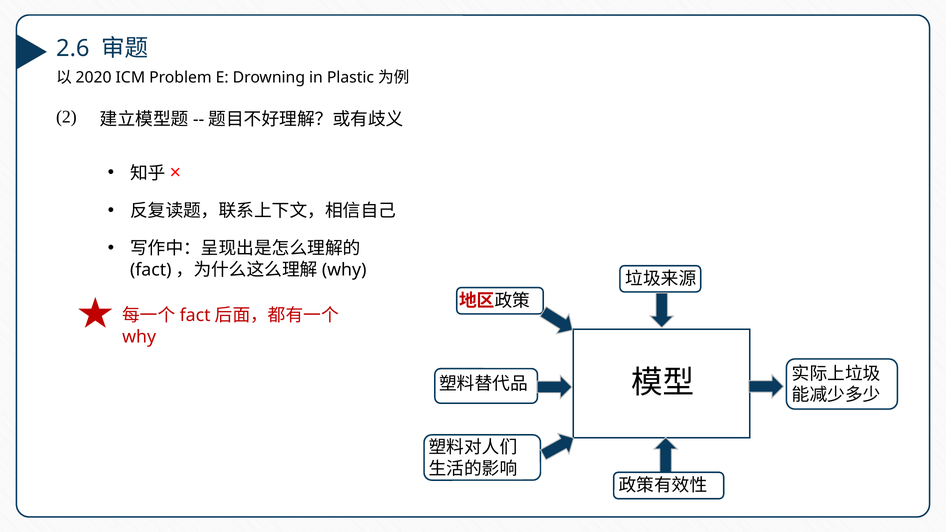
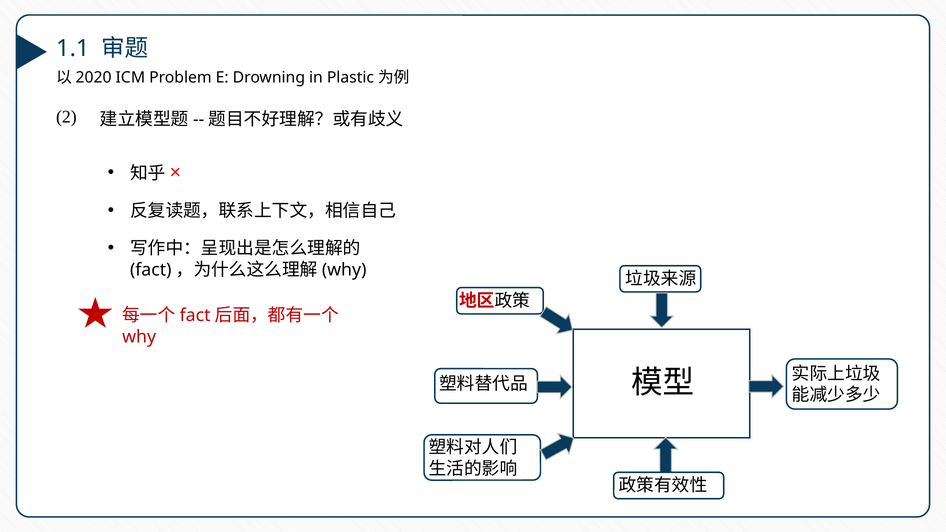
2.6: 2.6 -> 1.1
